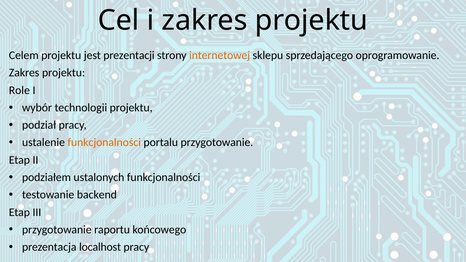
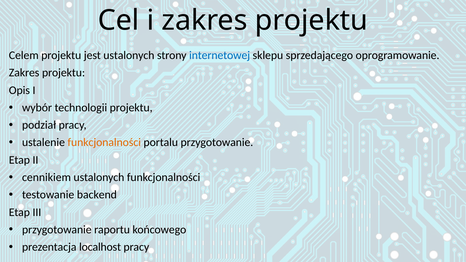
jest prezentacji: prezentacji -> ustalonych
internetowej colour: orange -> blue
Role: Role -> Opis
podziałem: podziałem -> cennikiem
